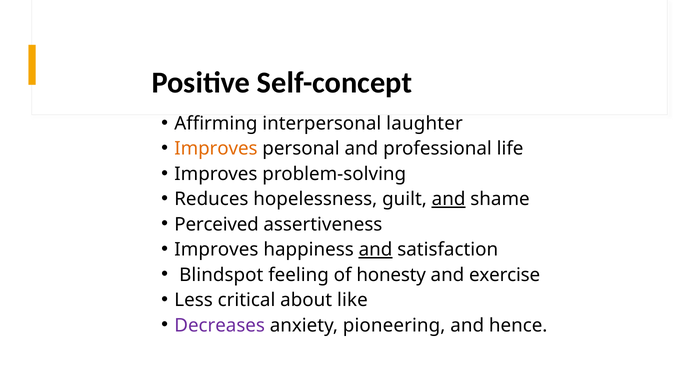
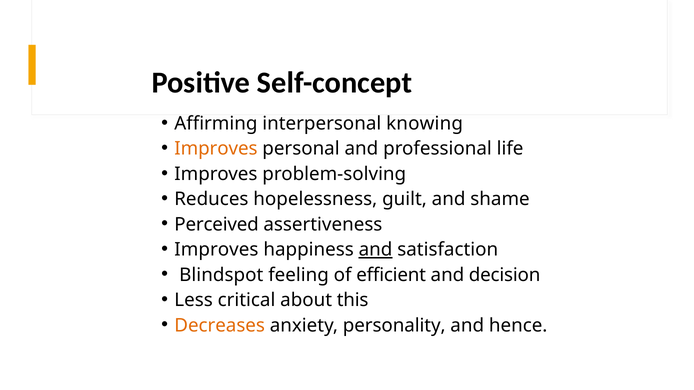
laughter: laughter -> knowing
and at (449, 199) underline: present -> none
honesty: honesty -> efficient
exercise: exercise -> decision
like: like -> this
Decreases colour: purple -> orange
pioneering: pioneering -> personality
